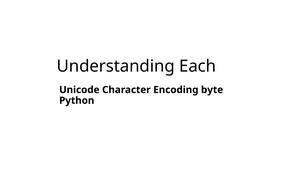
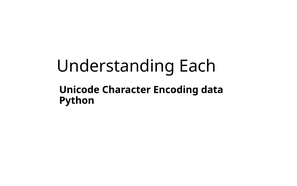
byte: byte -> data
